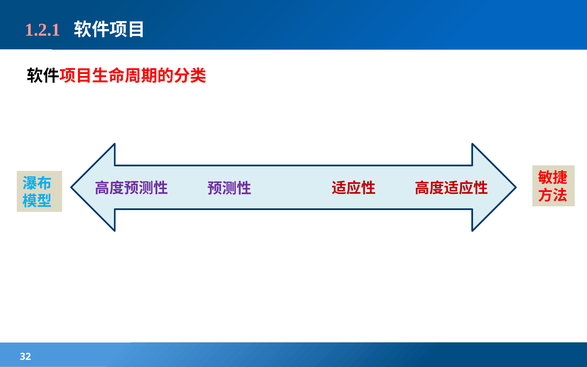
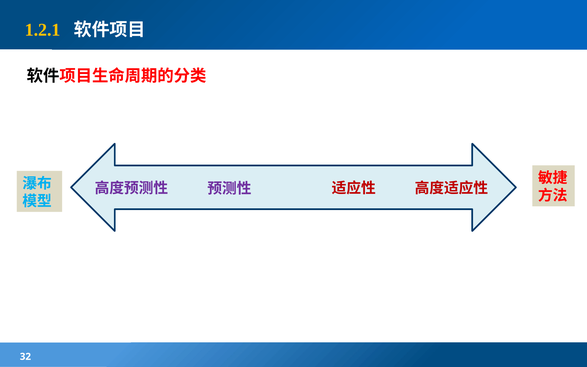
1.2.1 colour: pink -> yellow
